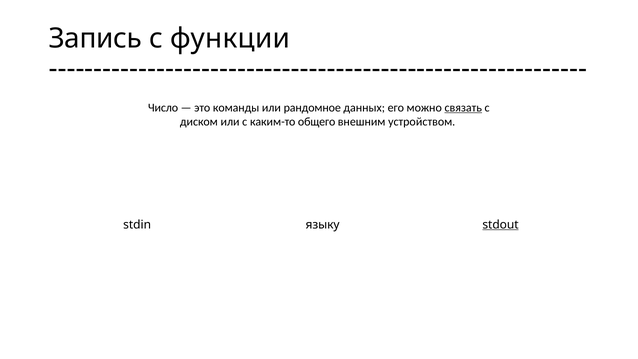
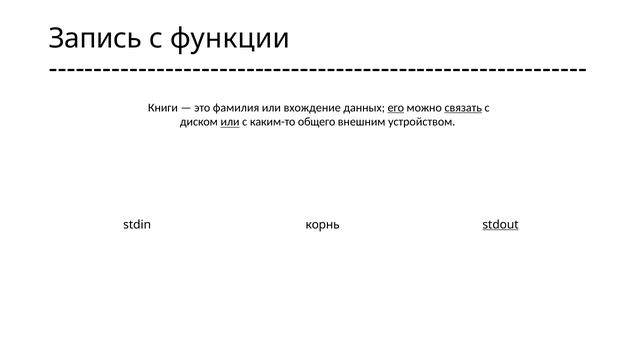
Число: Число -> Книги
команды: команды -> фамилия
рандомное: рандомное -> вхождение
его underline: none -> present
или at (230, 122) underline: none -> present
языку: языку -> корнь
